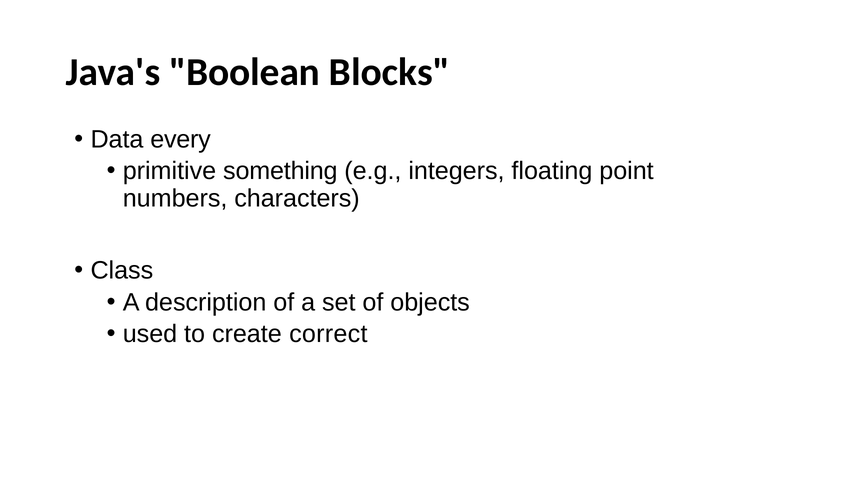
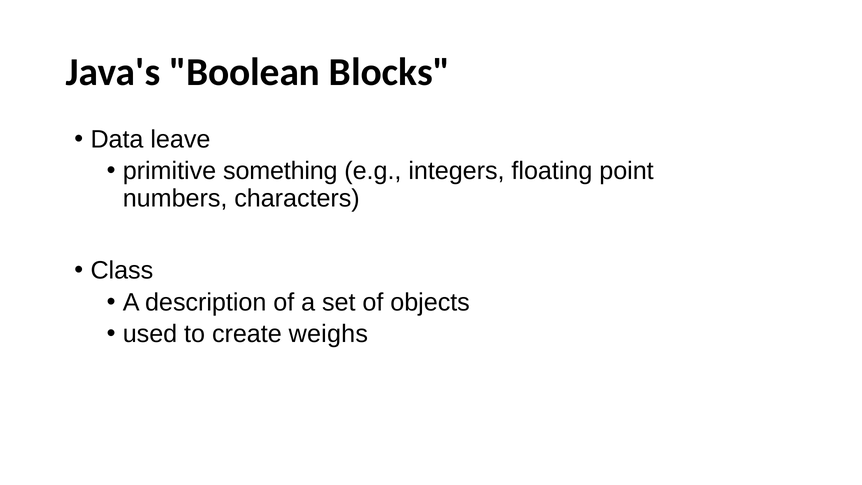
every: every -> leave
correct: correct -> weighs
